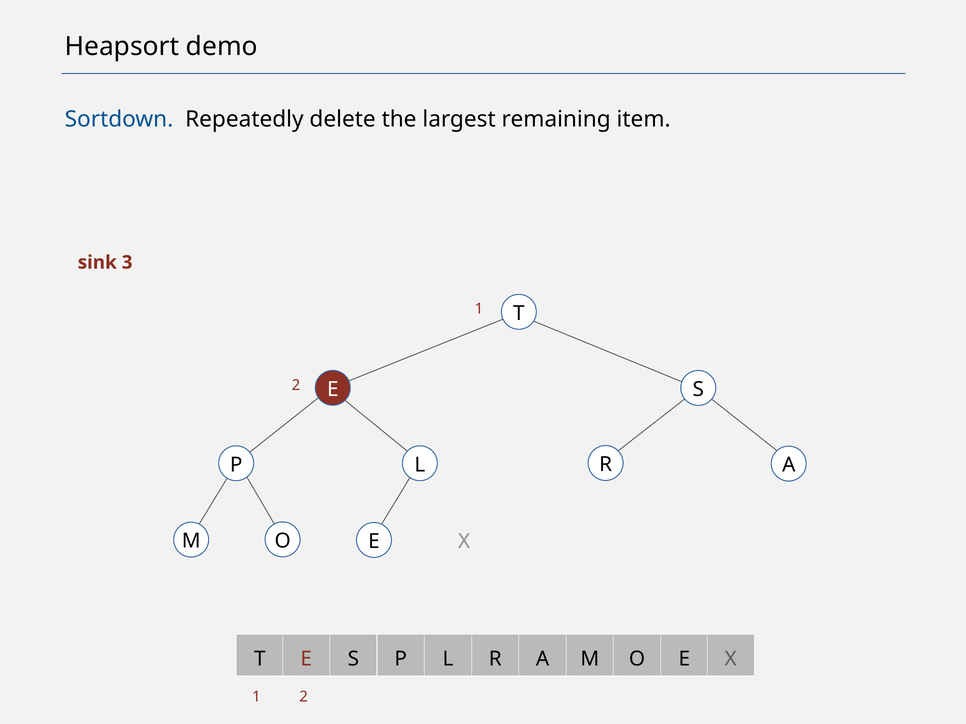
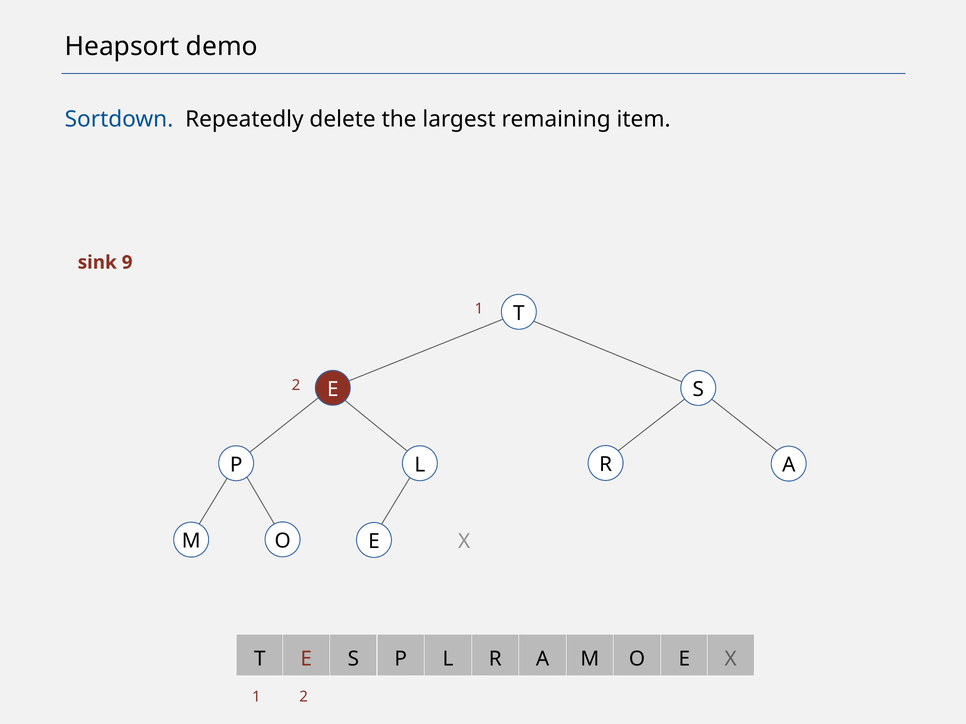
3: 3 -> 9
